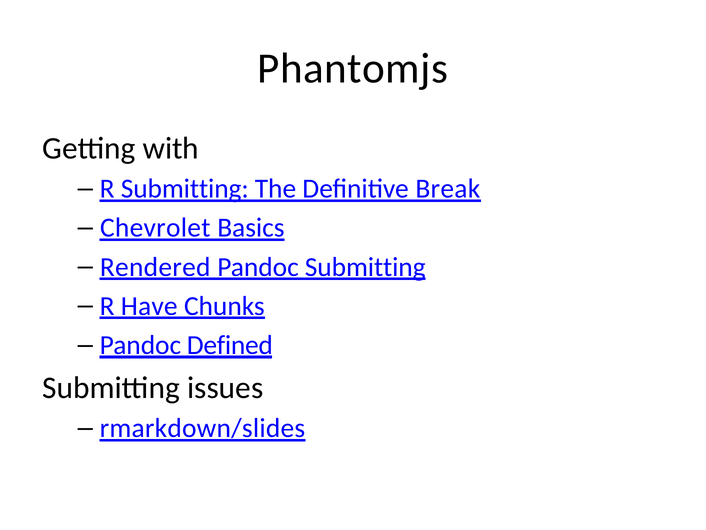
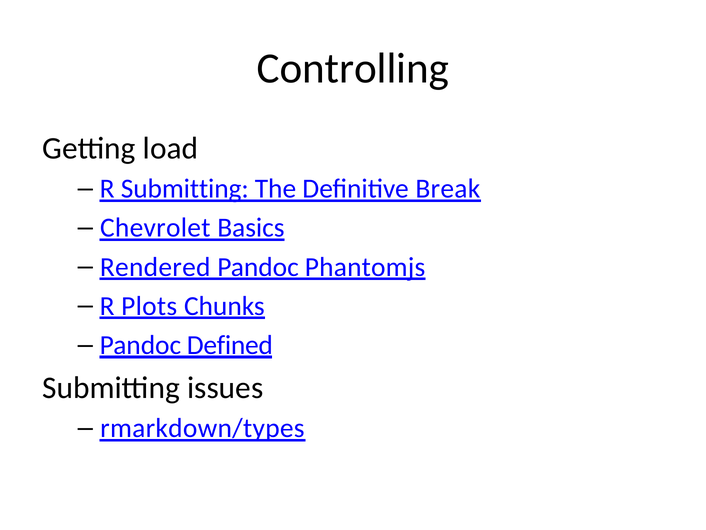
Phantomjs: Phantomjs -> Controlling
with: with -> load
Pandoc Submitting: Submitting -> Phantomjs
Have: Have -> Plots
rmarkdown/slides: rmarkdown/slides -> rmarkdown/types
